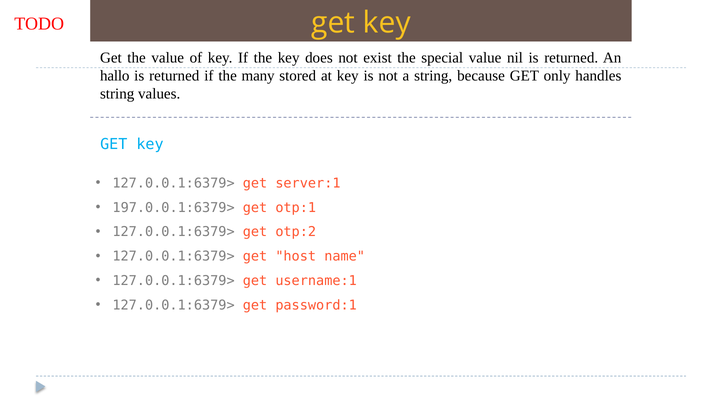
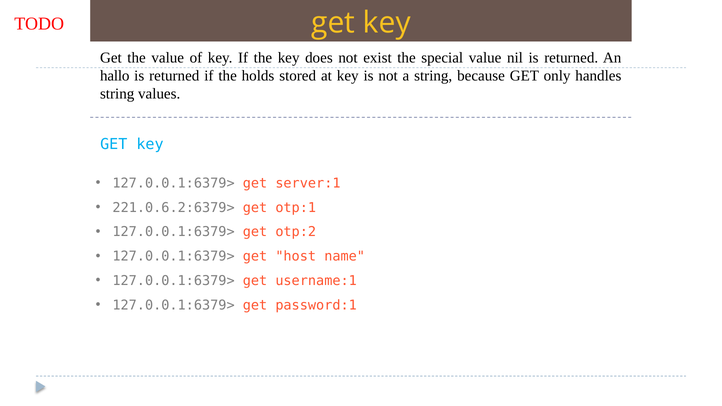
many: many -> holds
197.0.0.1:6379>: 197.0.0.1:6379> -> 221.0.6.2:6379>
